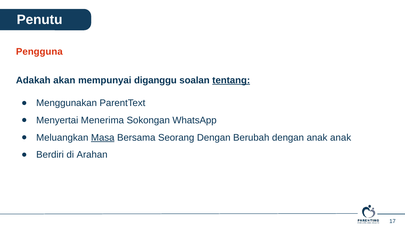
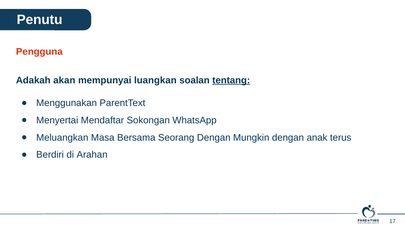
diganggu: diganggu -> luangkan
Menerima: Menerima -> Mendaftar
Masa underline: present -> none
Berubah: Berubah -> Mungkin
anak anak: anak -> terus
